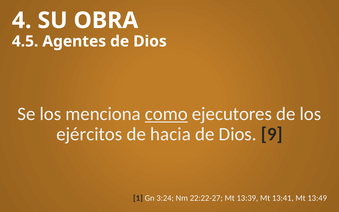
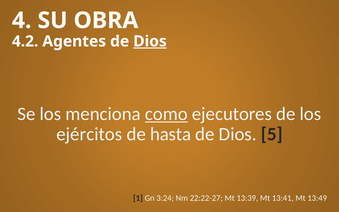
4.5: 4.5 -> 4.2
Dios at (150, 41) underline: none -> present
hacia: hacia -> hasta
9: 9 -> 5
